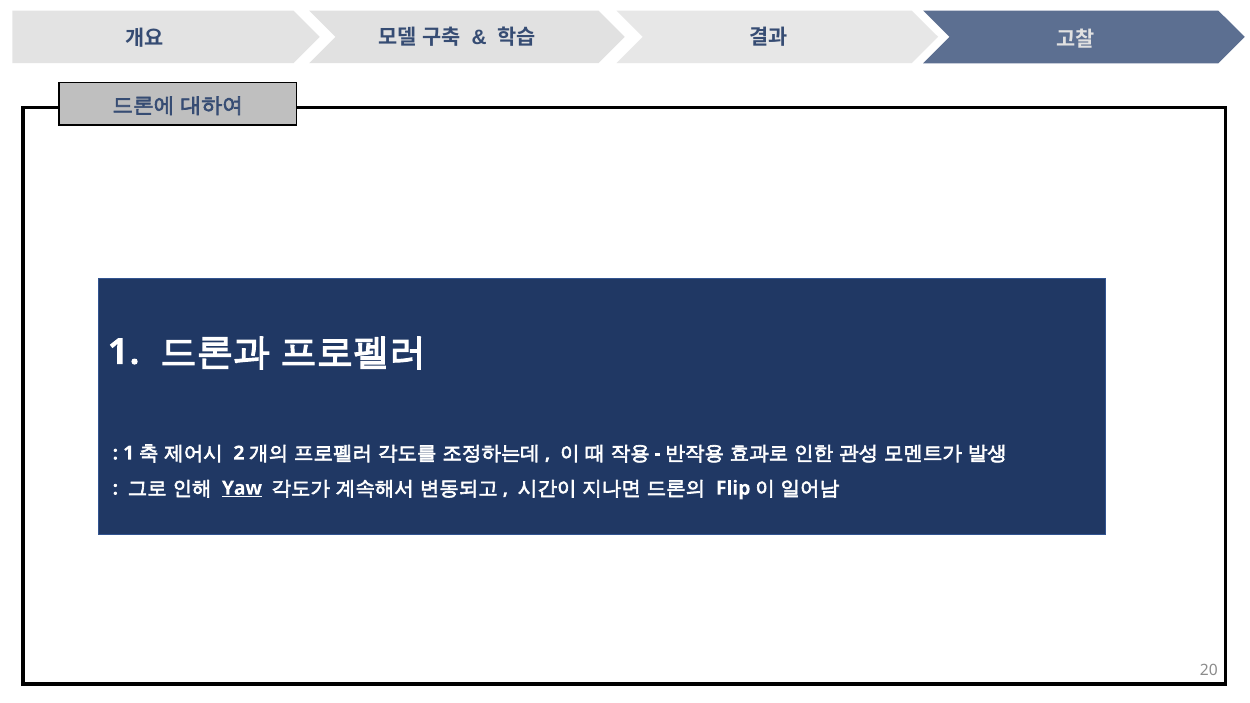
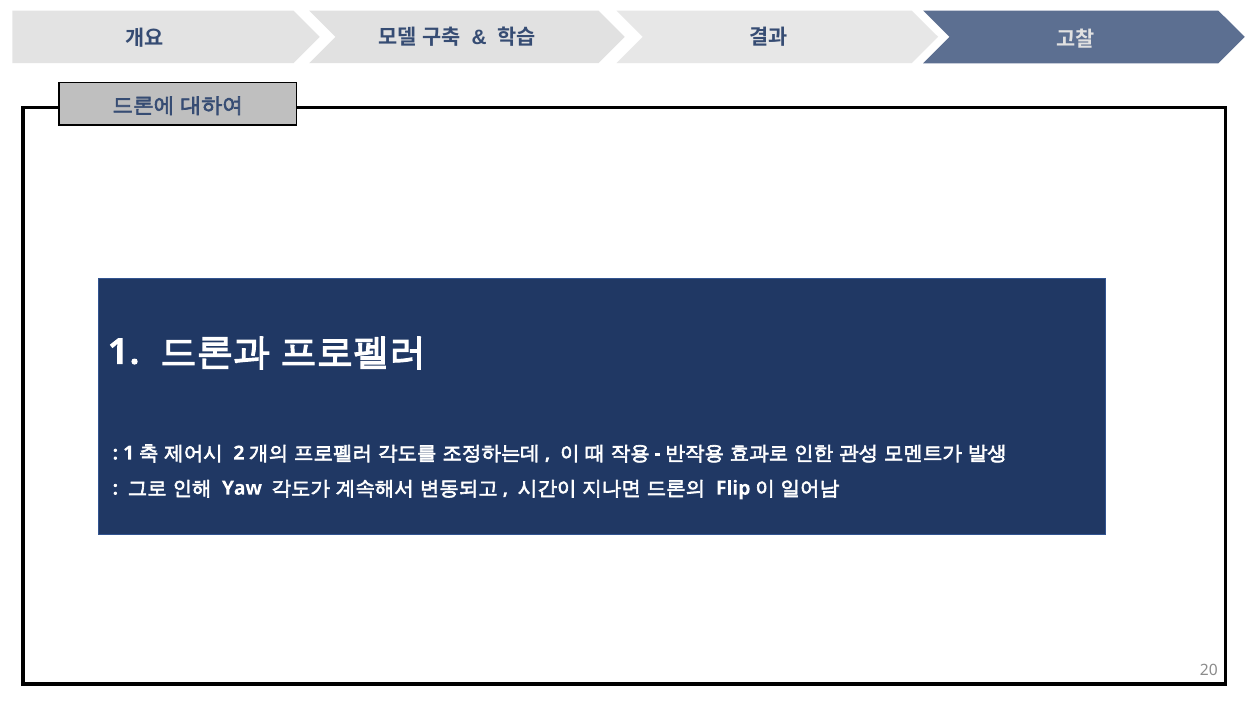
Yaw underline: present -> none
